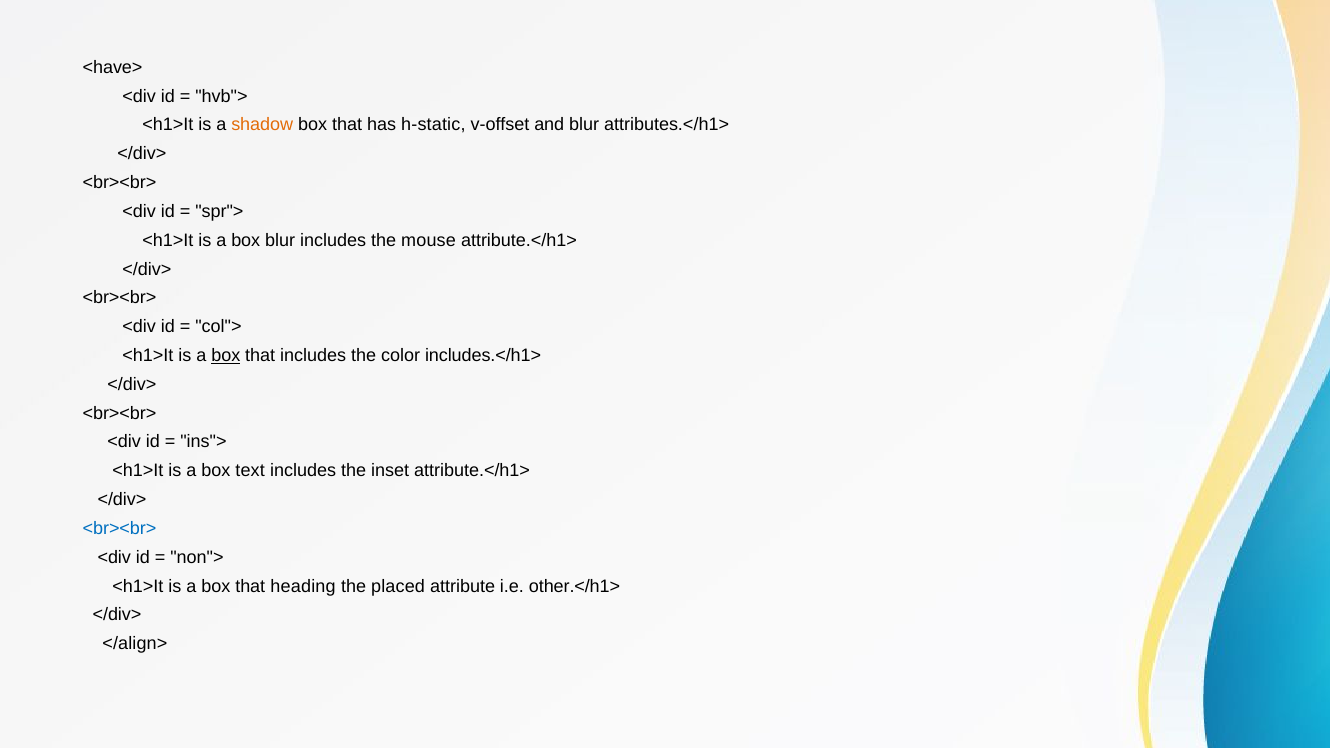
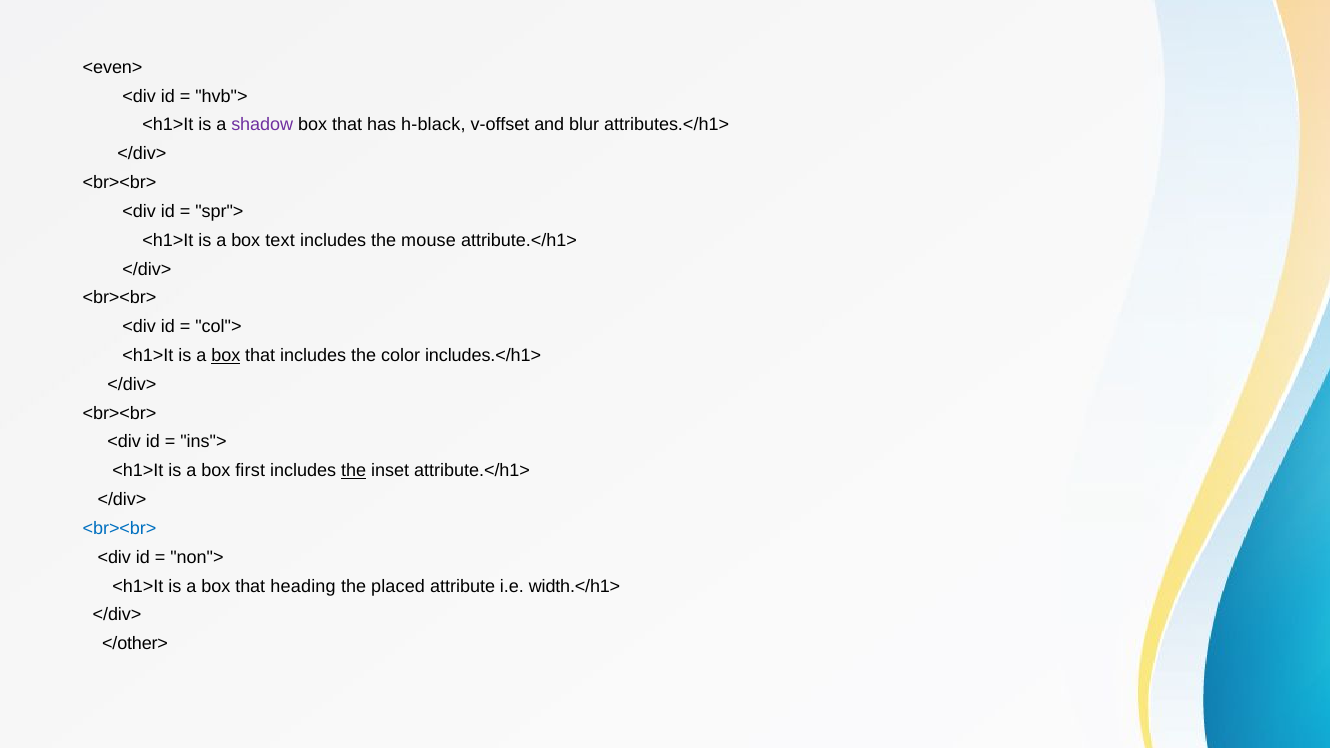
<have>: <have> -> <even>
shadow colour: orange -> purple
h-static: h-static -> h-black
box blur: blur -> text
text: text -> first
the at (354, 471) underline: none -> present
other.</h1>: other.</h1> -> width.</h1>
</align>: </align> -> </other>
